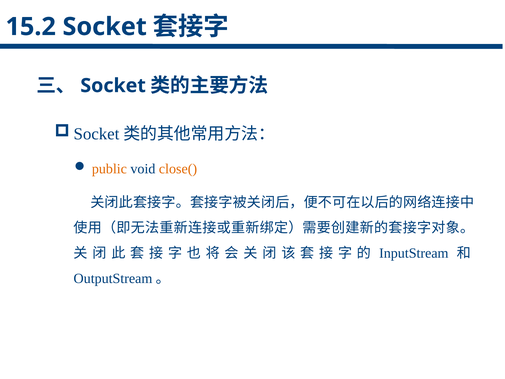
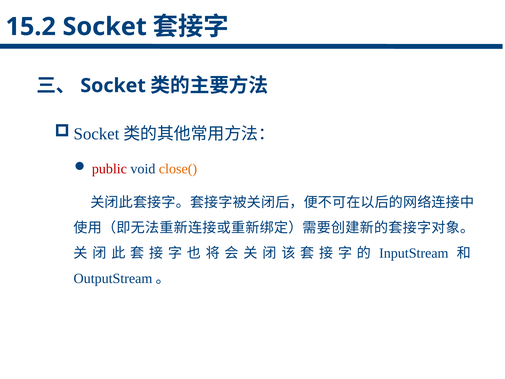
public colour: orange -> red
